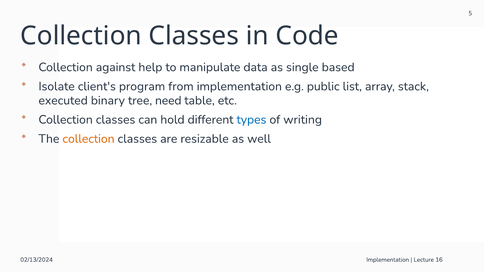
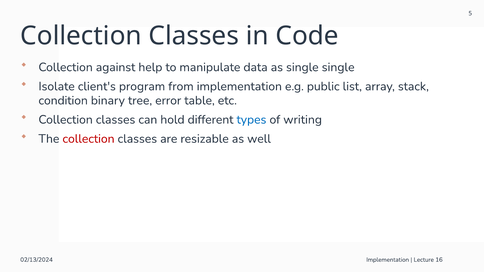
single based: based -> single
executed: executed -> condition
need: need -> error
collection at (88, 139) colour: orange -> red
